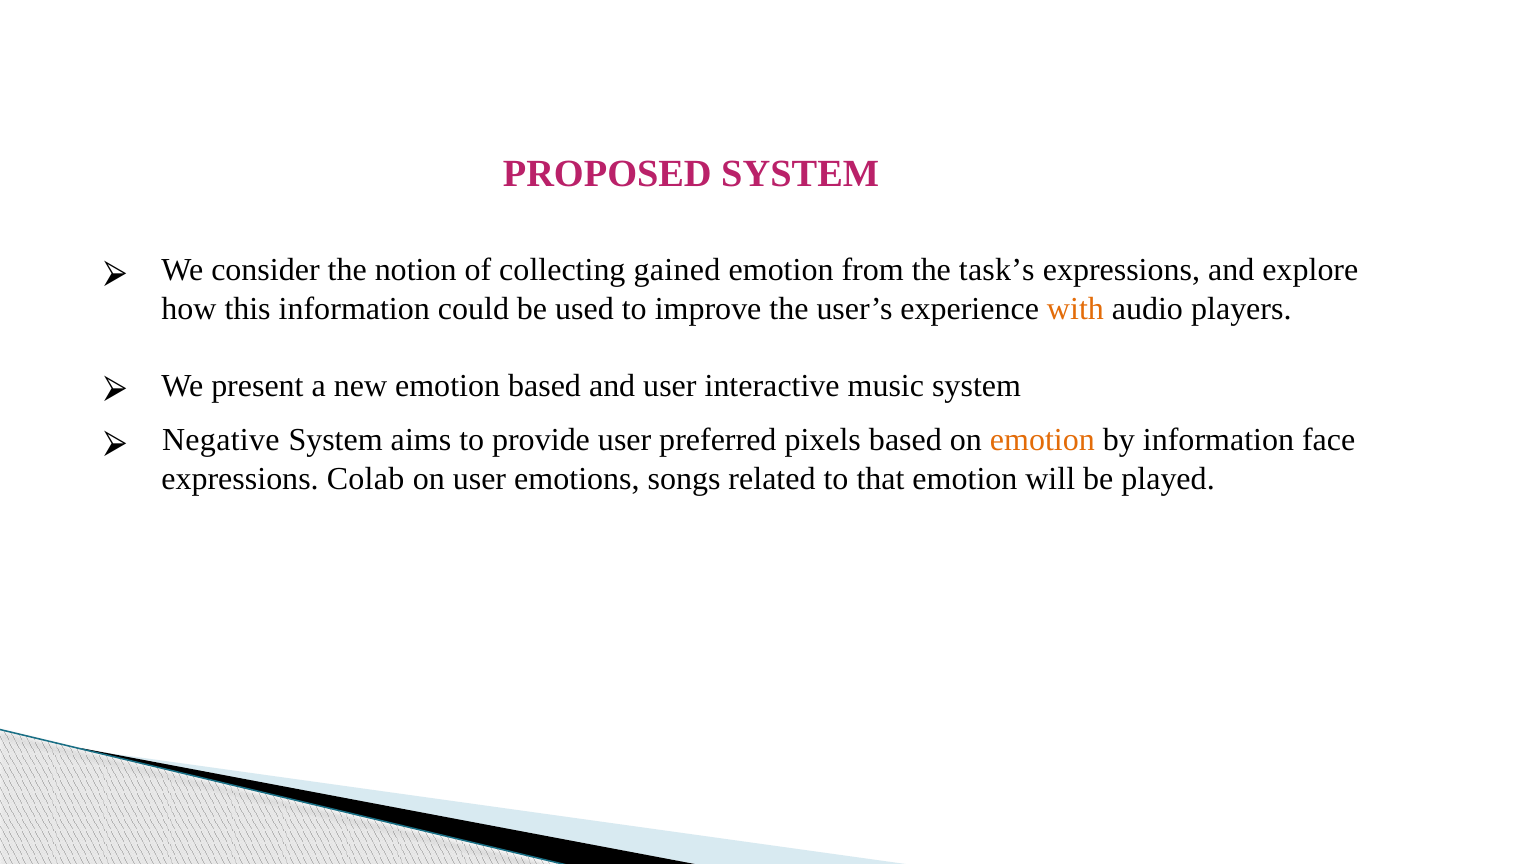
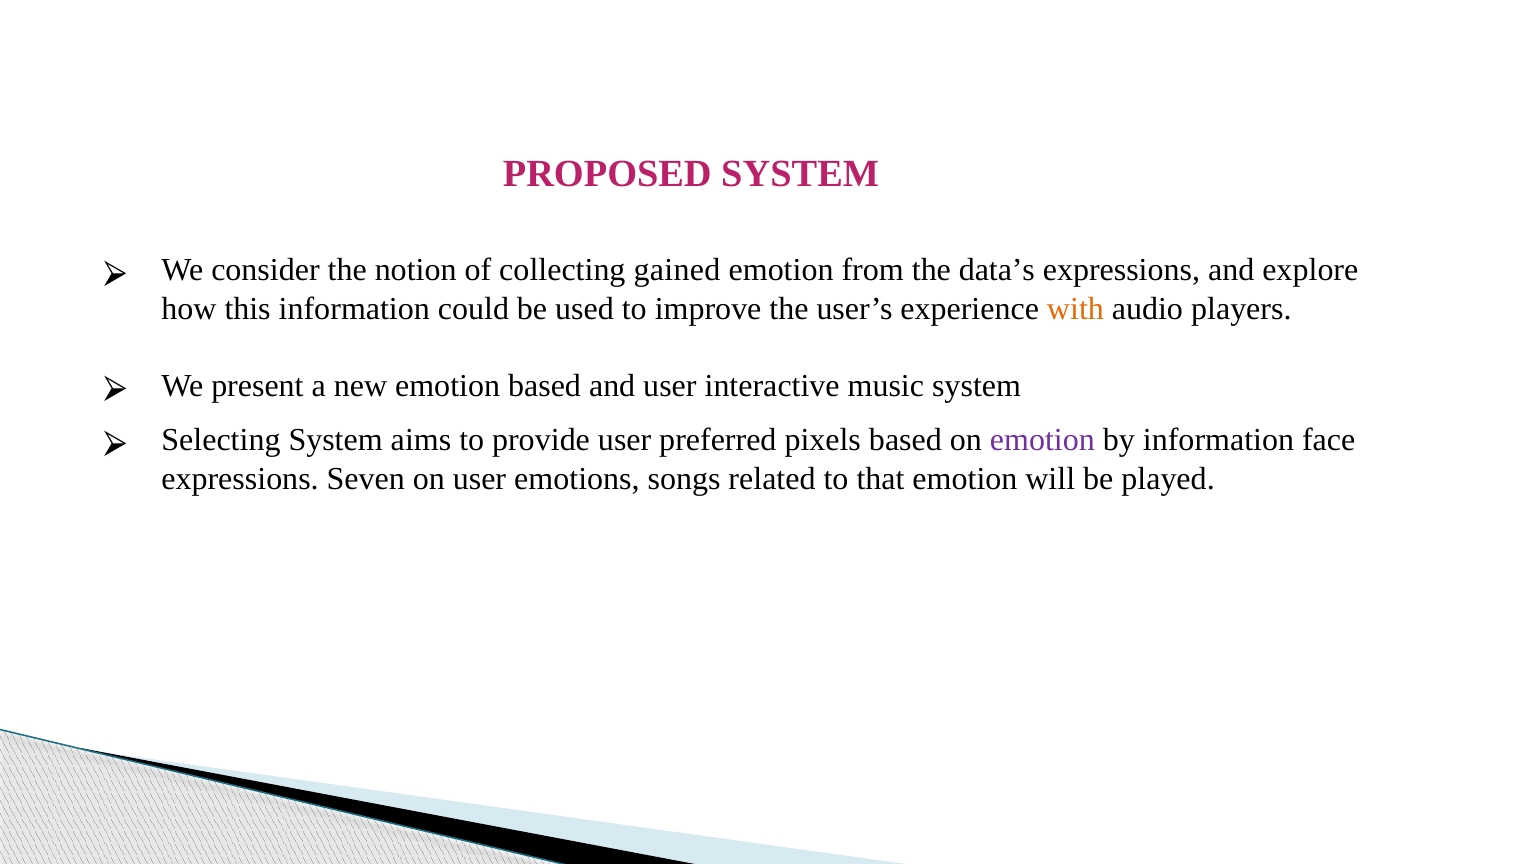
task’s: task’s -> data’s
Negative: Negative -> Selecting
emotion at (1042, 440) colour: orange -> purple
Colab: Colab -> Seven
